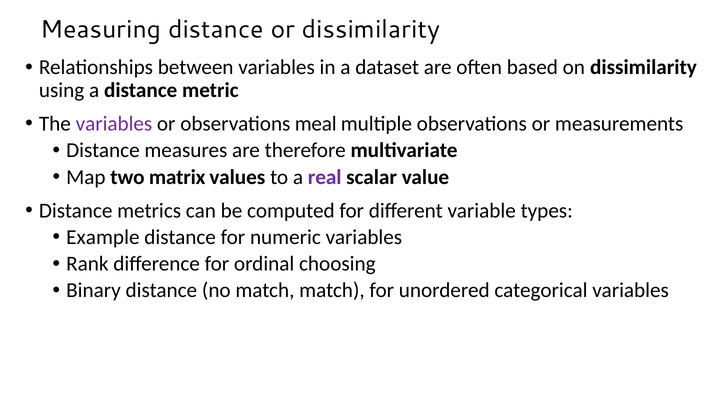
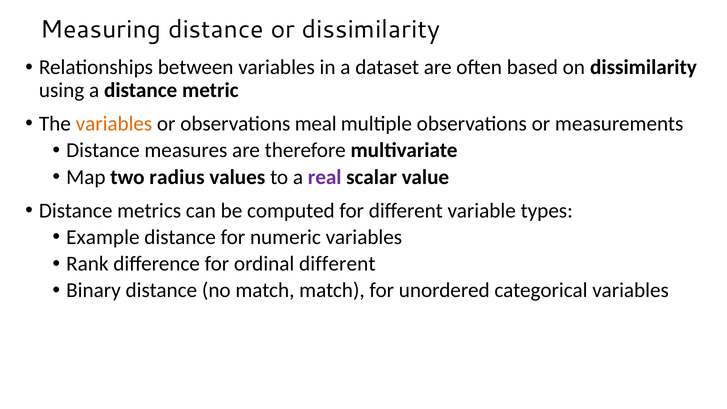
variables at (114, 124) colour: purple -> orange
matrix: matrix -> radius
ordinal choosing: choosing -> different
